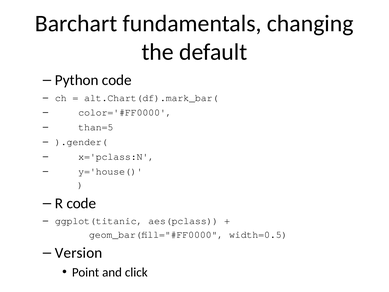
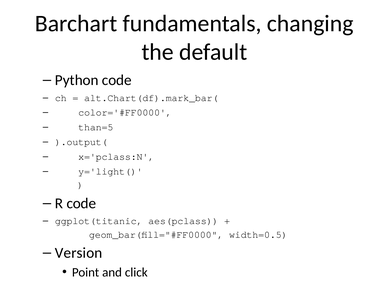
).gender(: ).gender( -> ).output(
y='house(: y='house( -> y='light(
